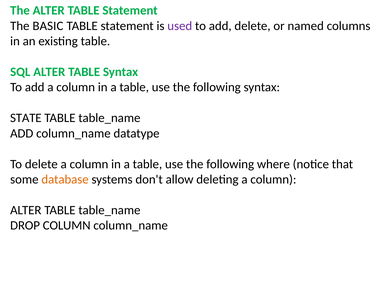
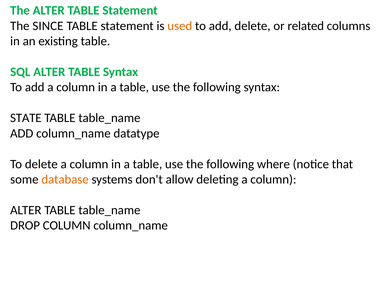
BASIC: BASIC -> SINCE
used colour: purple -> orange
named: named -> related
